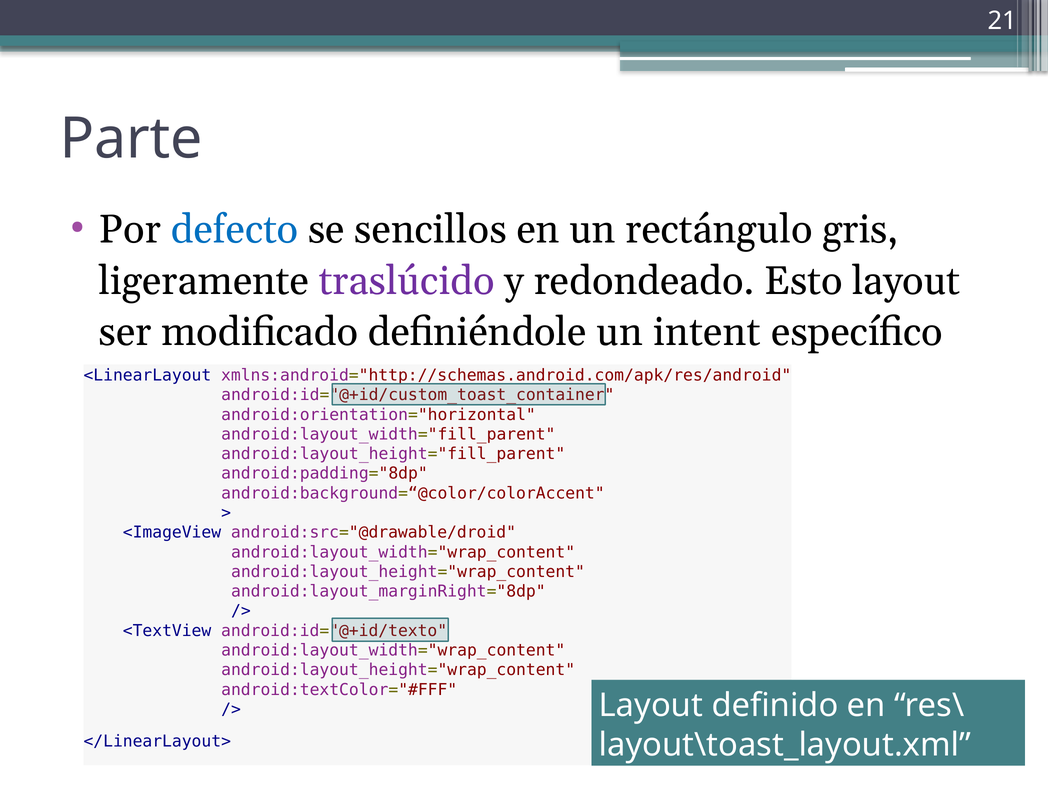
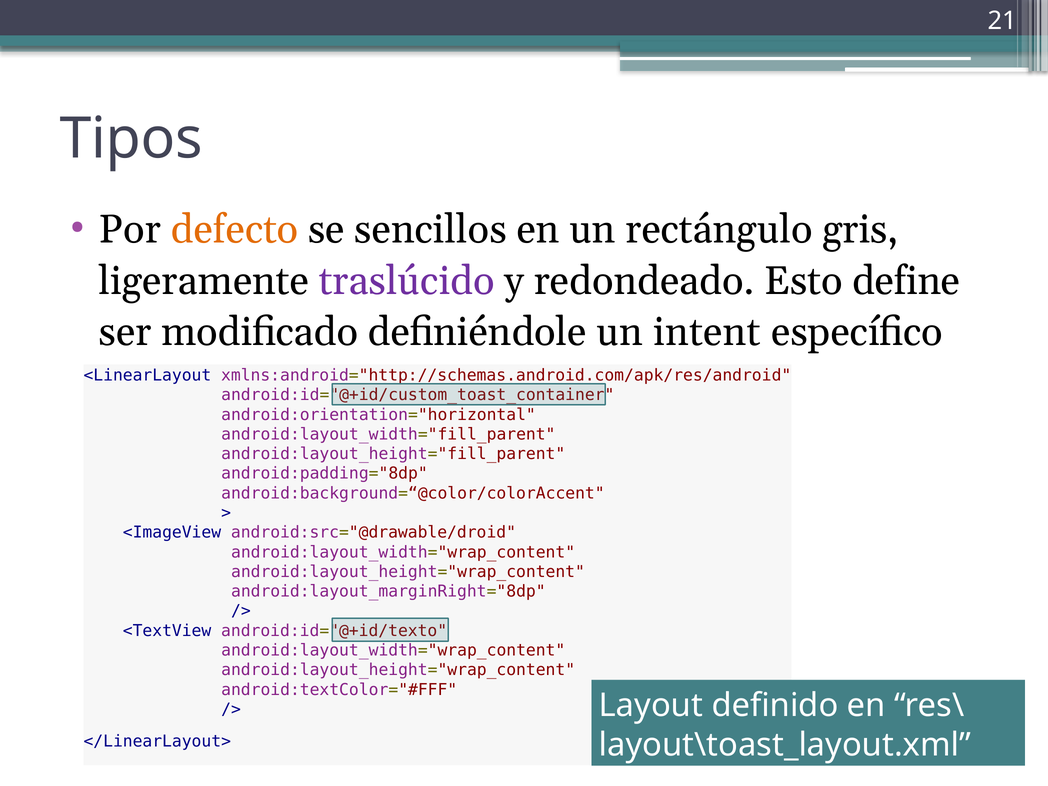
Parte: Parte -> Tipos
defecto colour: blue -> orange
Esto layout: layout -> define
